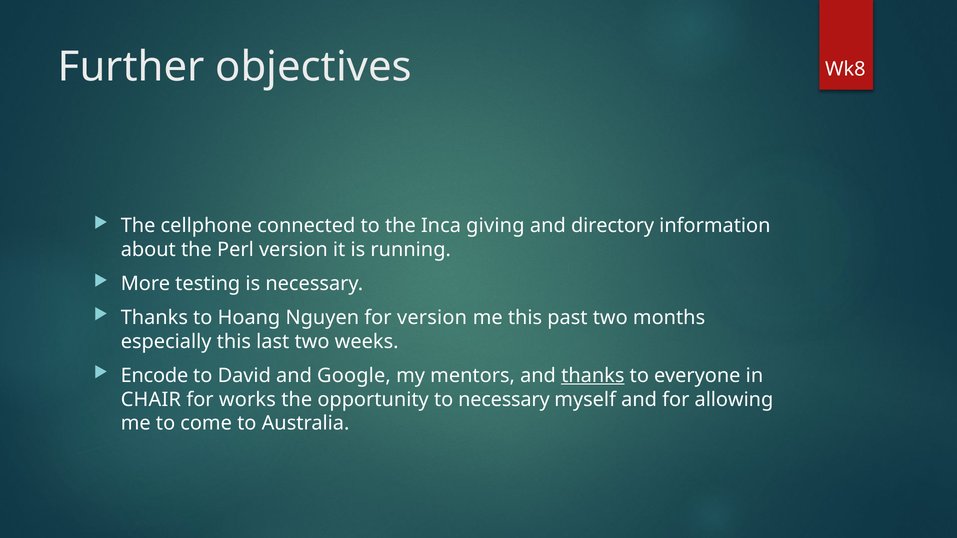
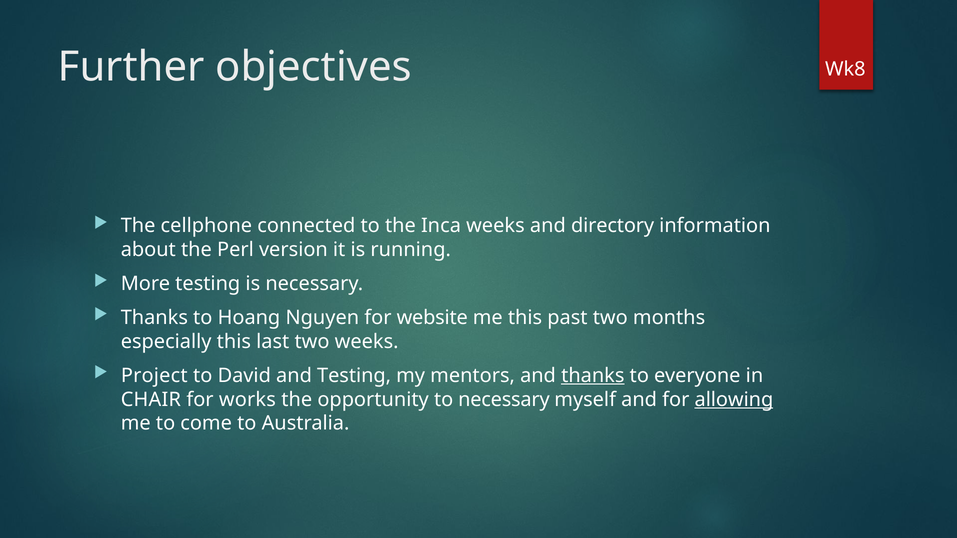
Inca giving: giving -> weeks
for version: version -> website
Encode: Encode -> Project
and Google: Google -> Testing
allowing underline: none -> present
